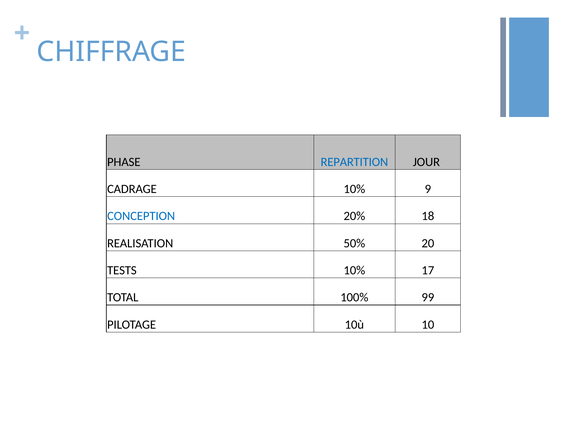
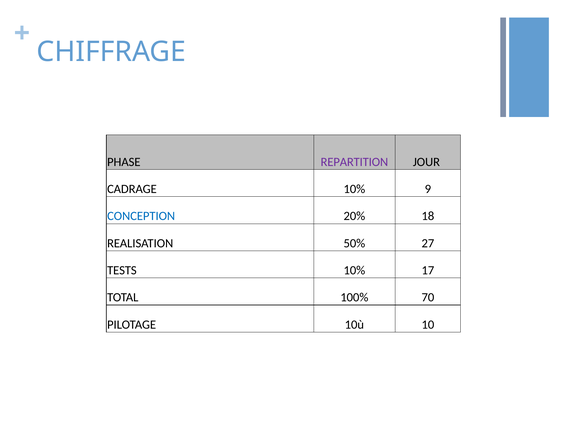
REPARTITION colour: blue -> purple
20: 20 -> 27
99: 99 -> 70
